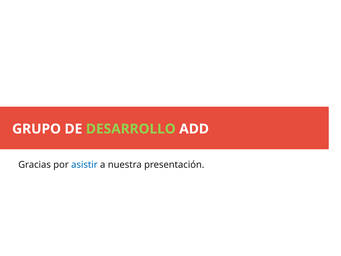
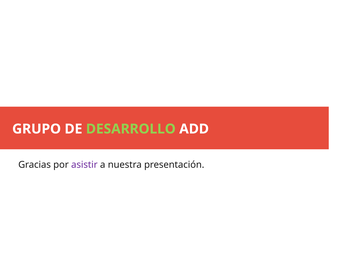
asistir colour: blue -> purple
